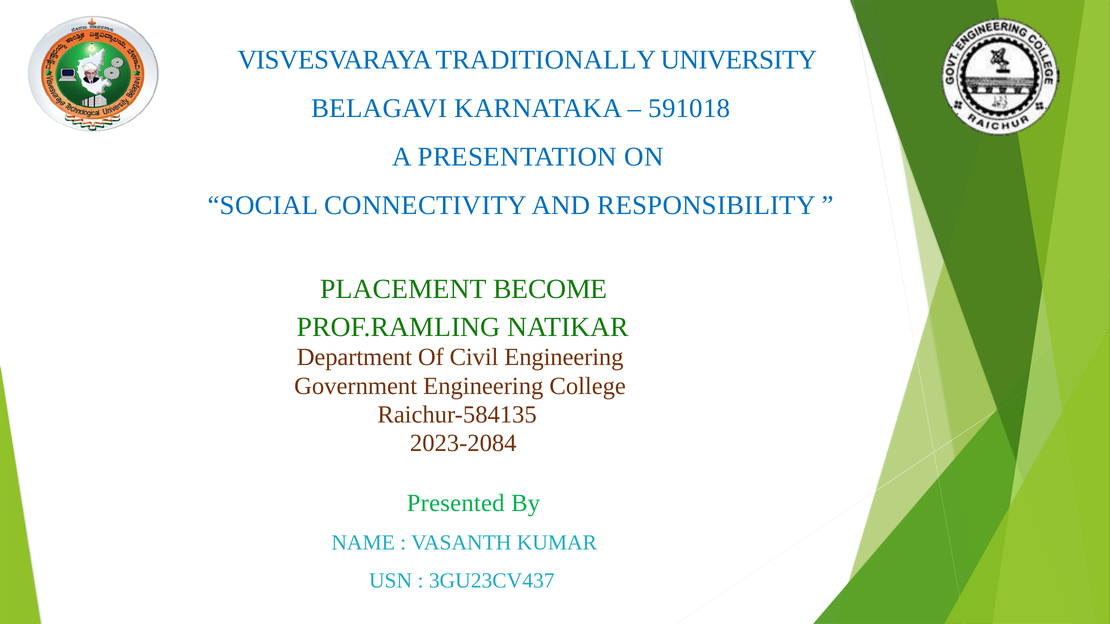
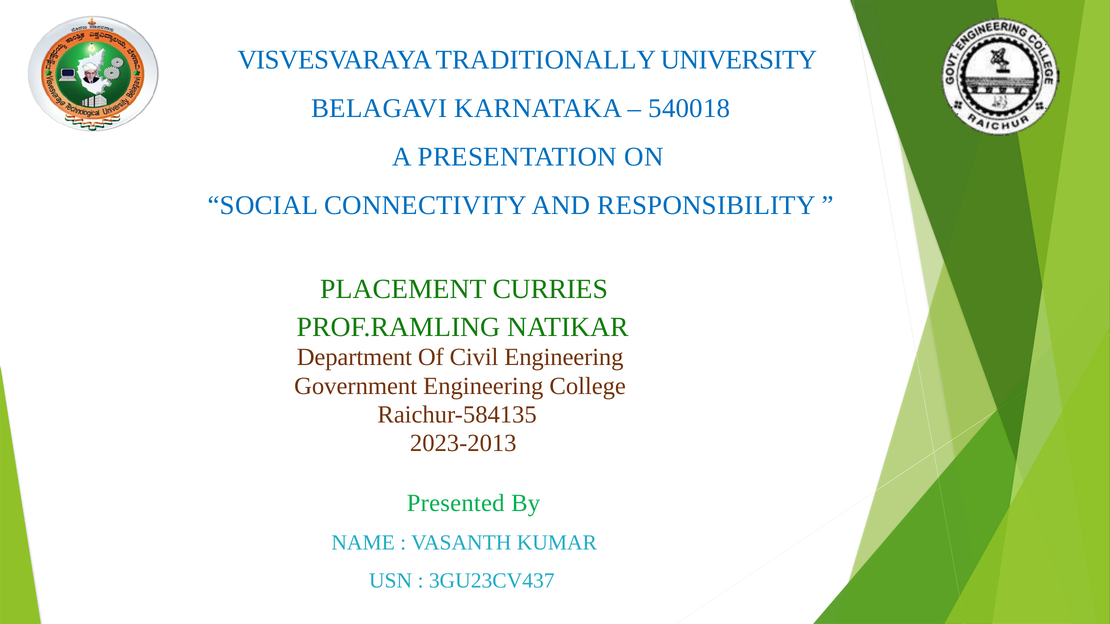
591018: 591018 -> 540018
BECOME: BECOME -> CURRIES
2023-2084: 2023-2084 -> 2023-2013
